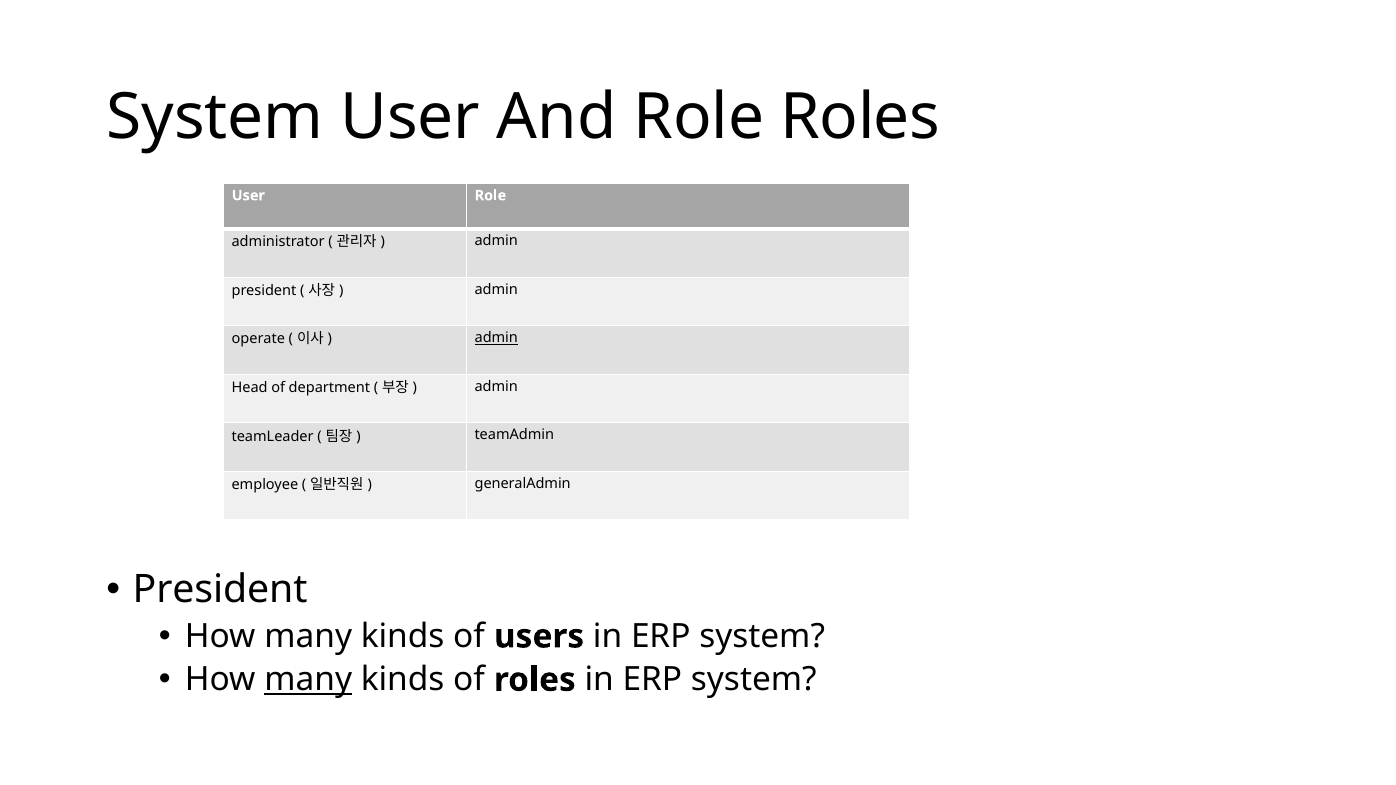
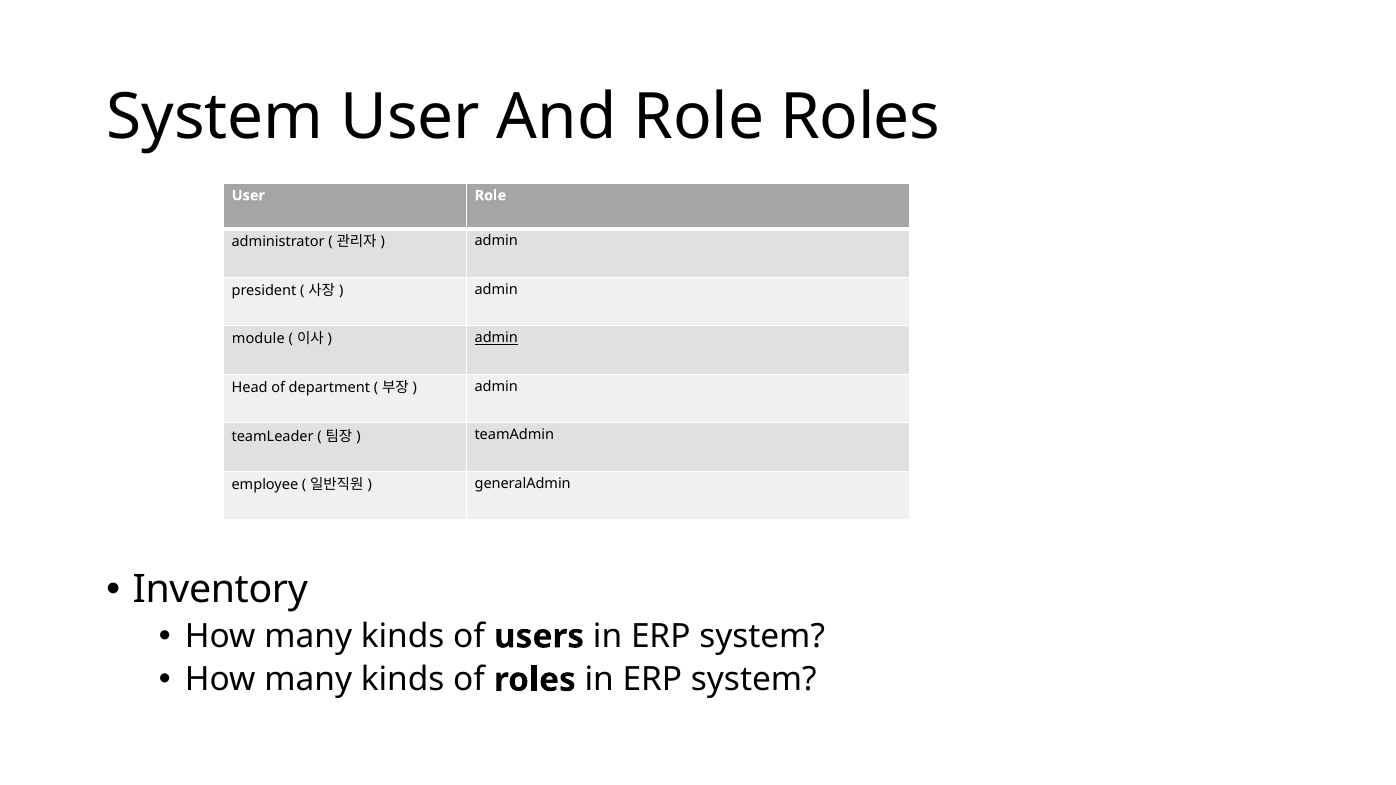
operate: operate -> module
President at (220, 590): President -> Inventory
many at (308, 680) underline: present -> none
